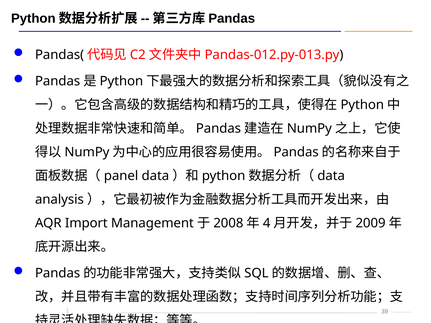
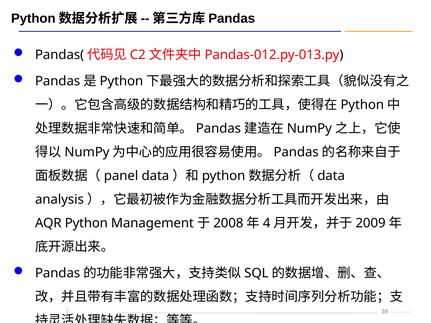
Import at (86, 223): Import -> Python
